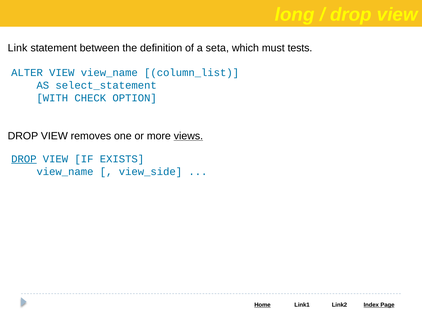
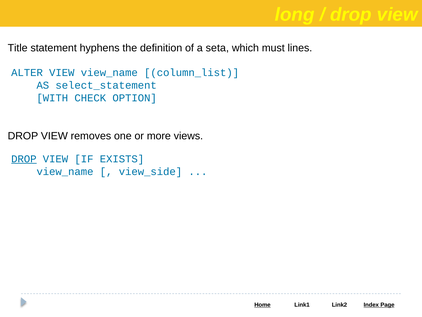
Link: Link -> Title
between: between -> hyphens
tests: tests -> lines
views underline: present -> none
